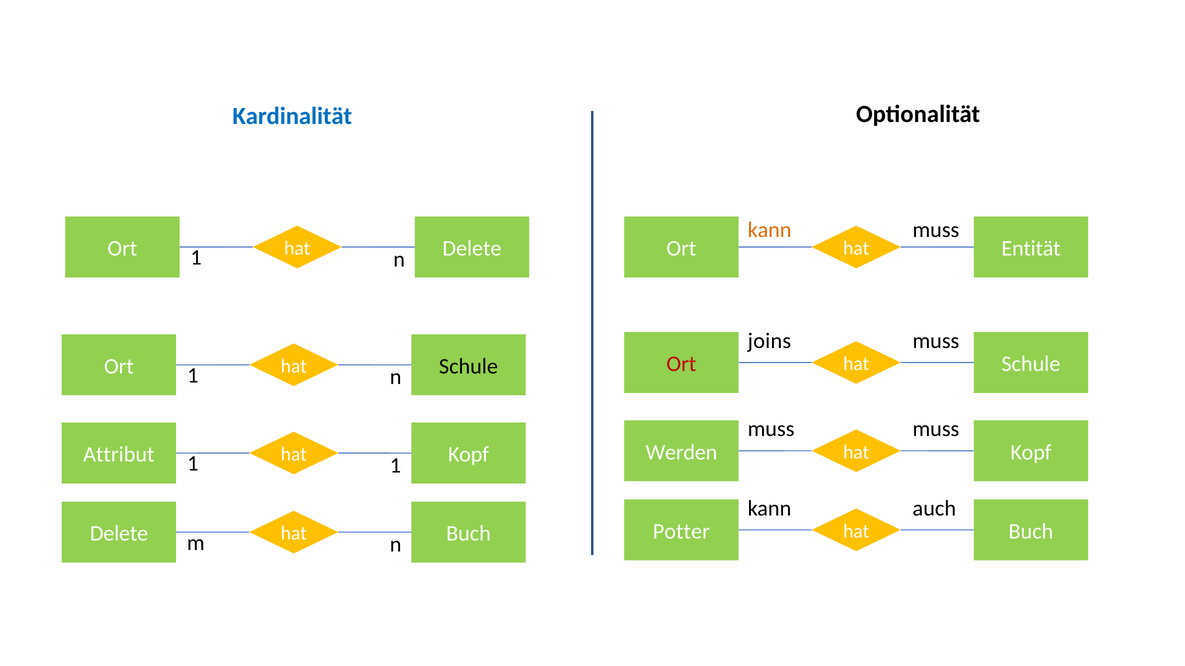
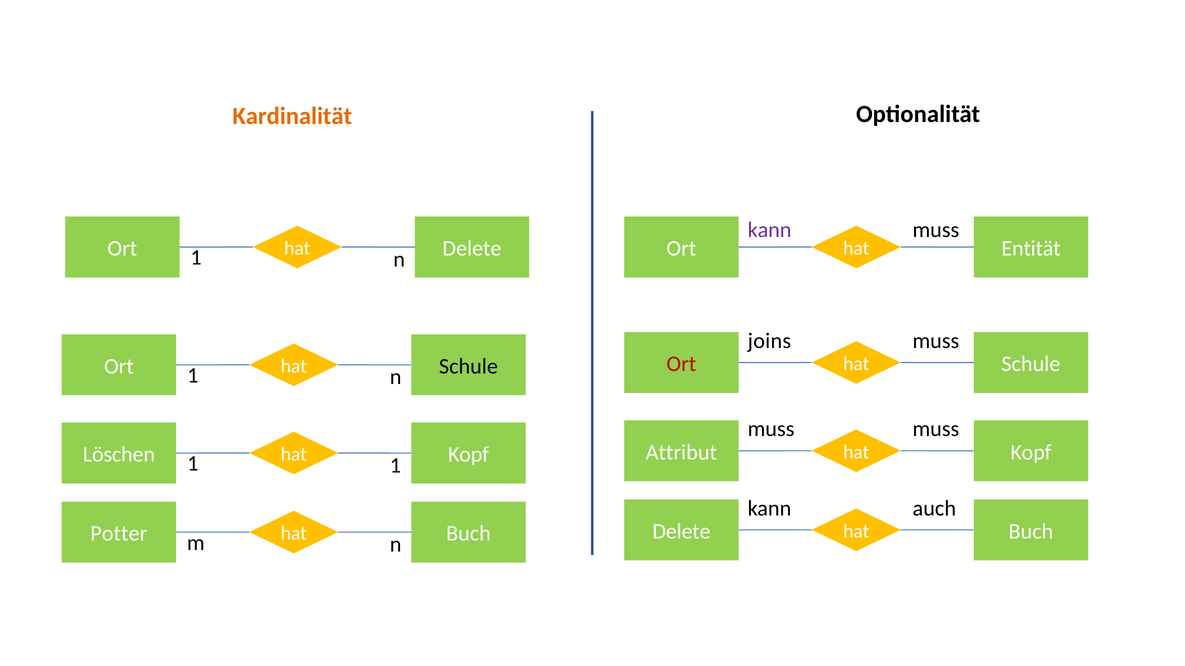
Kardinalität colour: blue -> orange
kann at (770, 230) colour: orange -> purple
Werden: Werden -> Attribut
Attribut: Attribut -> Löschen
Potter at (681, 532): Potter -> Delete
Delete at (119, 534): Delete -> Potter
